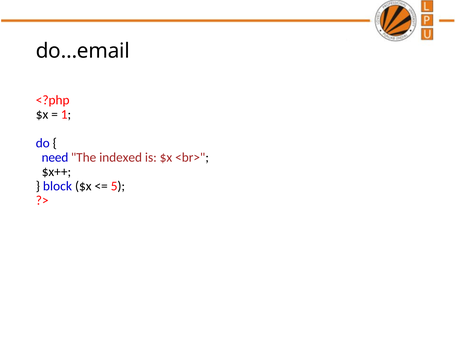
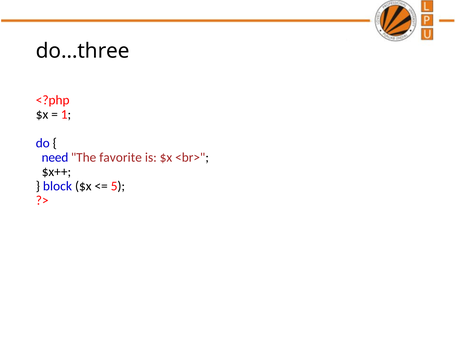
do…email: do…email -> do…three
indexed: indexed -> favorite
